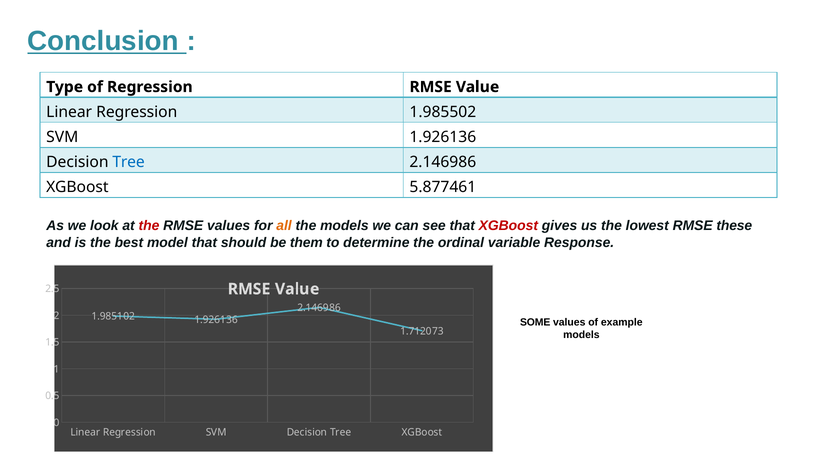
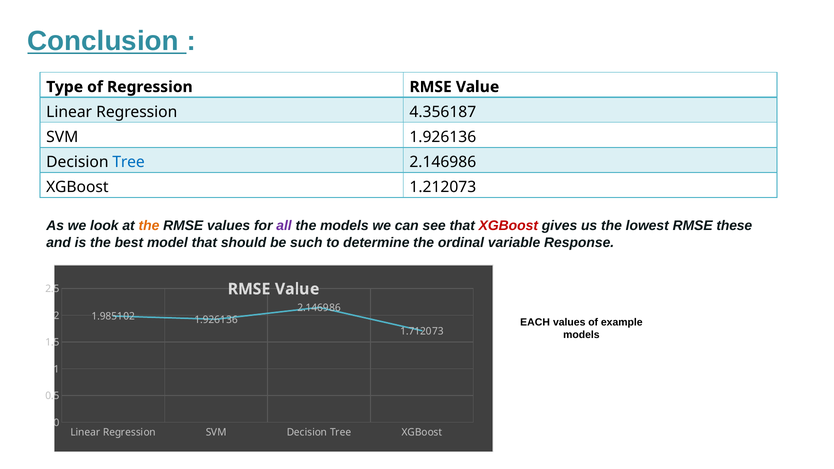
1.985502: 1.985502 -> 4.356187
5.877461: 5.877461 -> 1.212073
the at (149, 226) colour: red -> orange
all colour: orange -> purple
them: them -> such
SOME: SOME -> EACH
